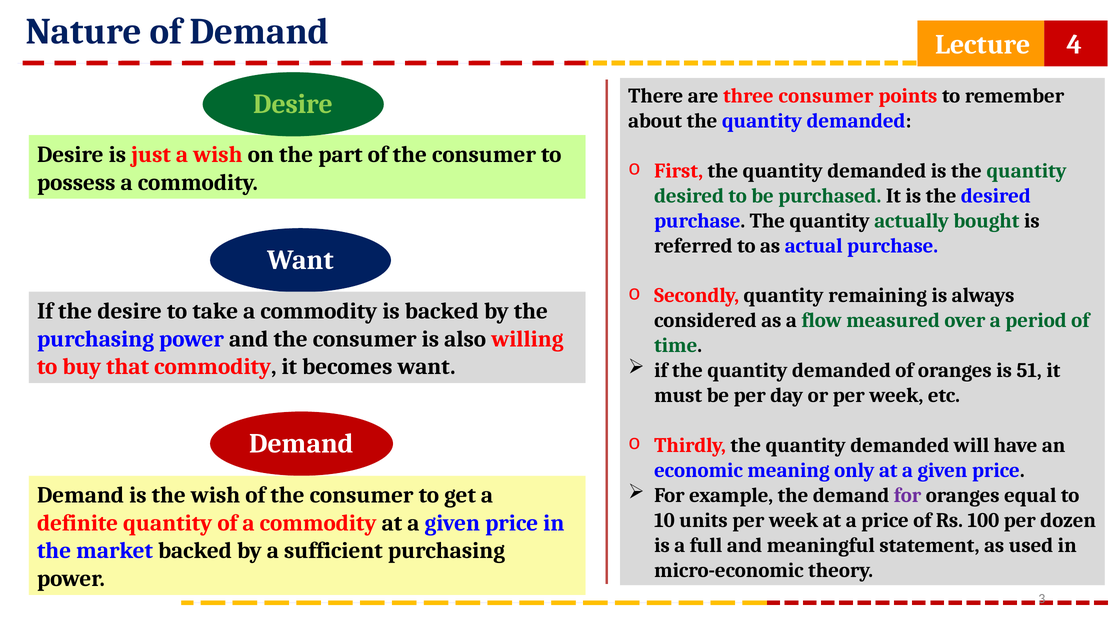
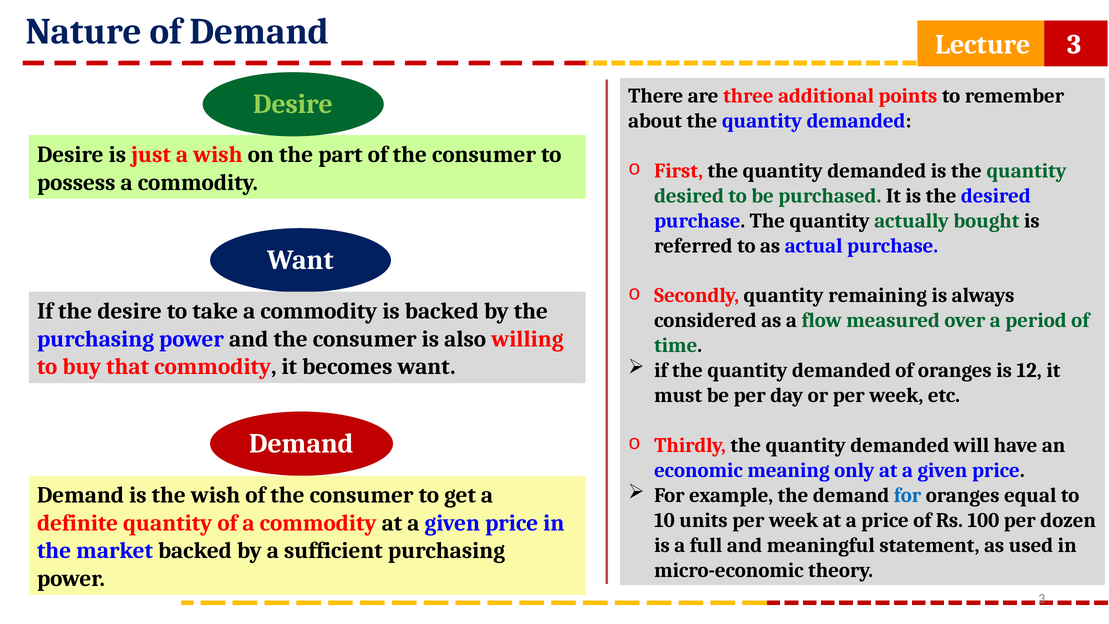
Lecture 4: 4 -> 3
three consumer: consumer -> additional
51: 51 -> 12
for at (908, 495) colour: purple -> blue
